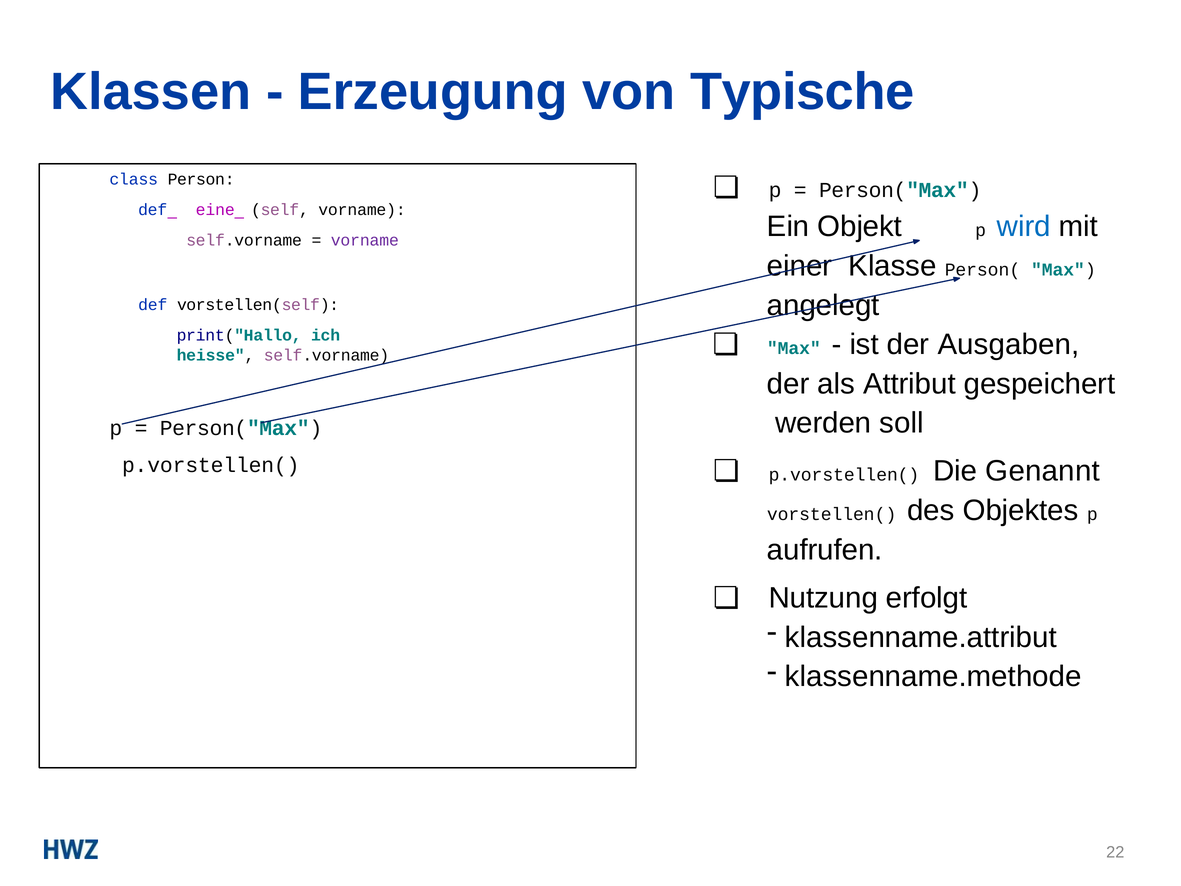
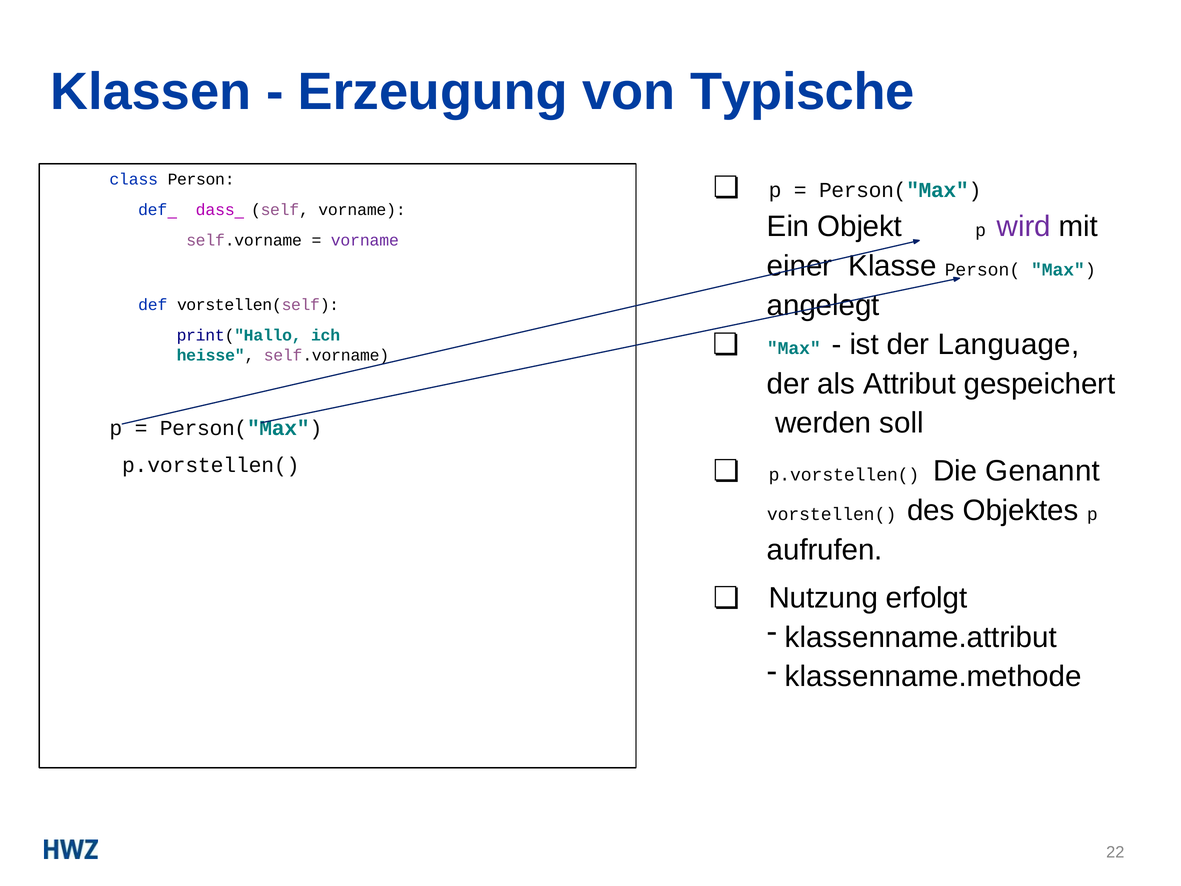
eine: eine -> dass
wird colour: blue -> purple
Ausgaben: Ausgaben -> Language
